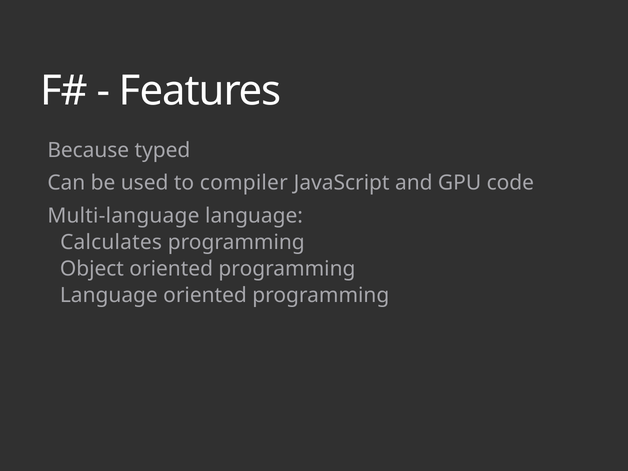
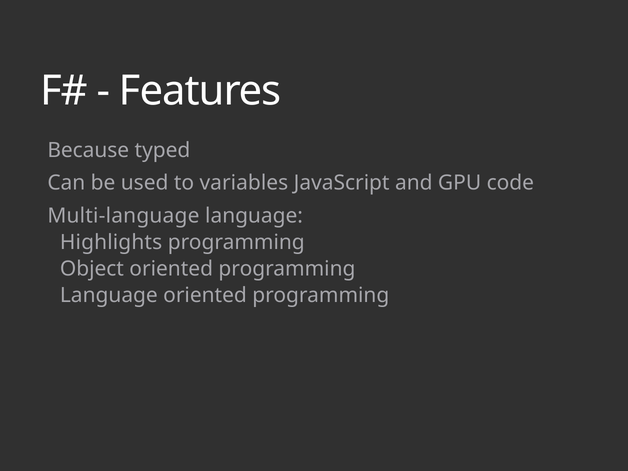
compiler: compiler -> variables
Calculates: Calculates -> Highlights
